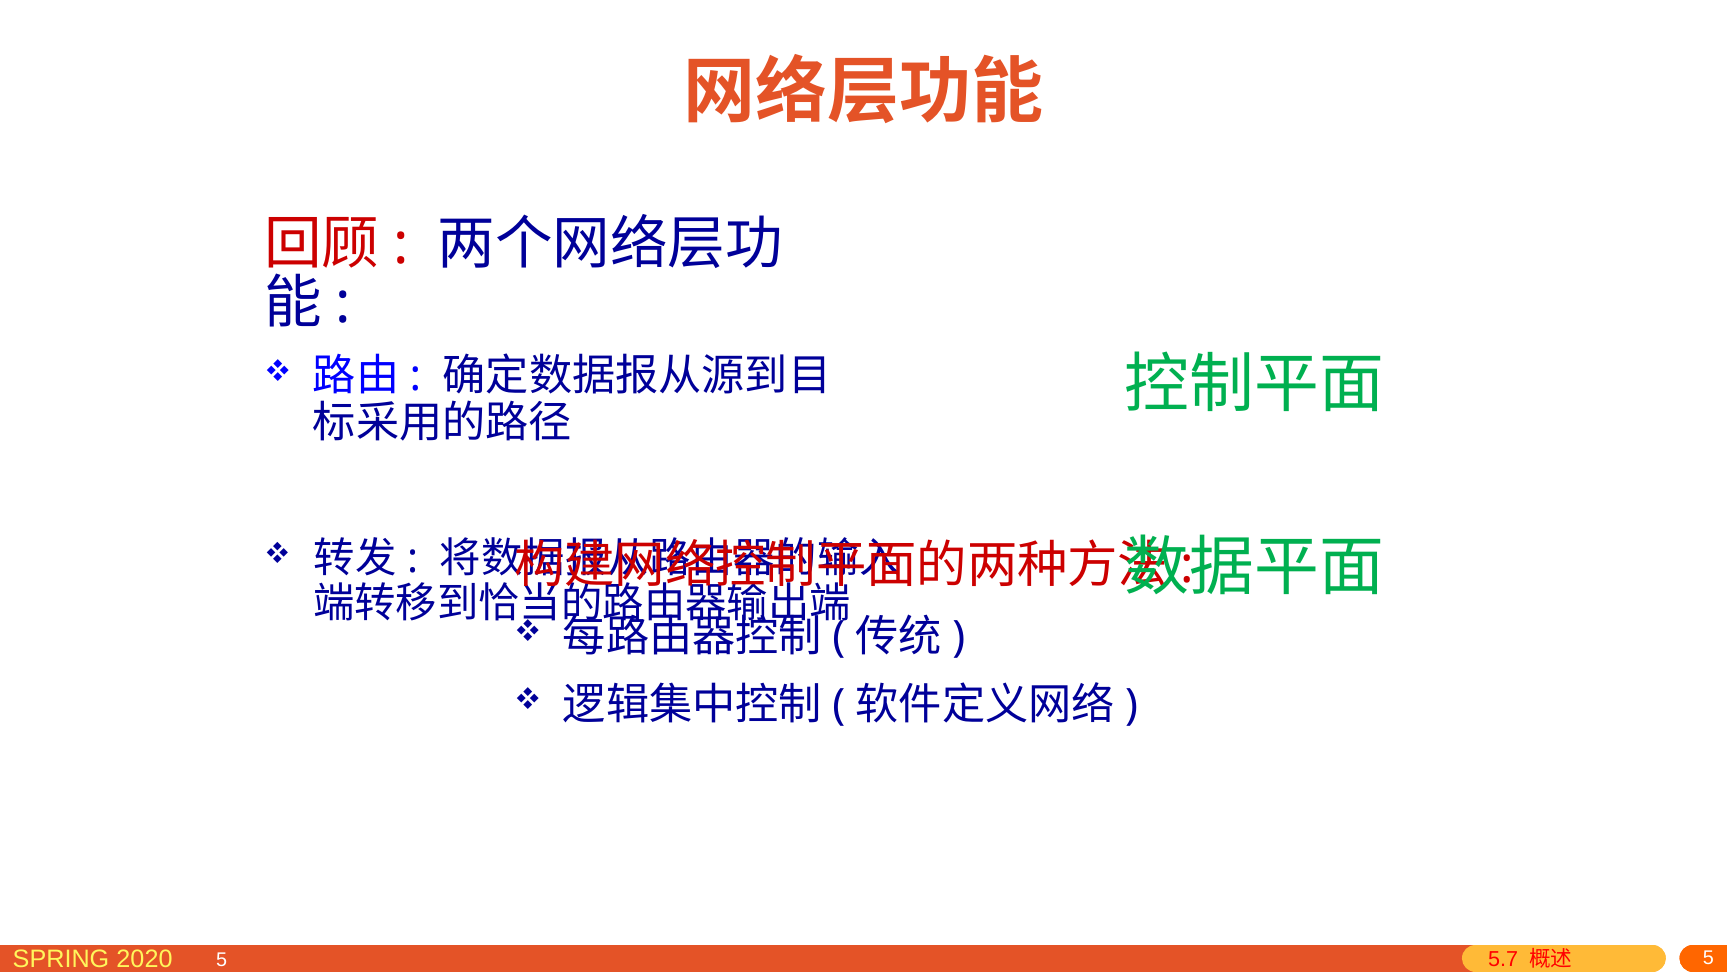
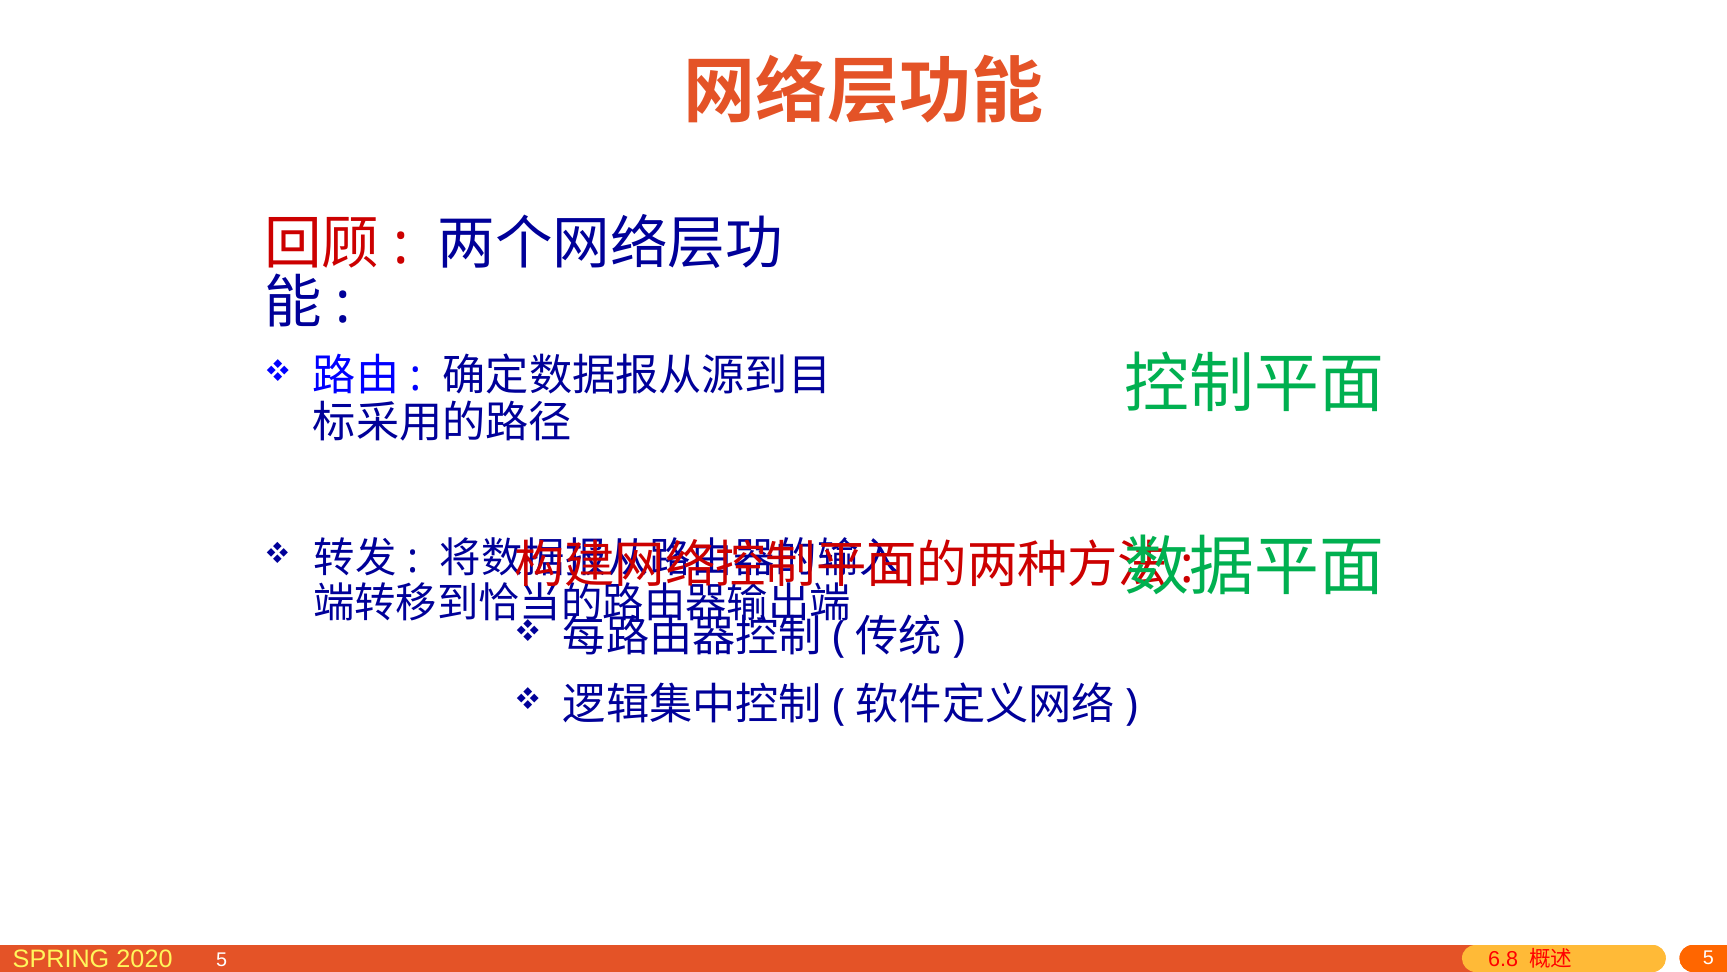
5.7: 5.7 -> 6.8
